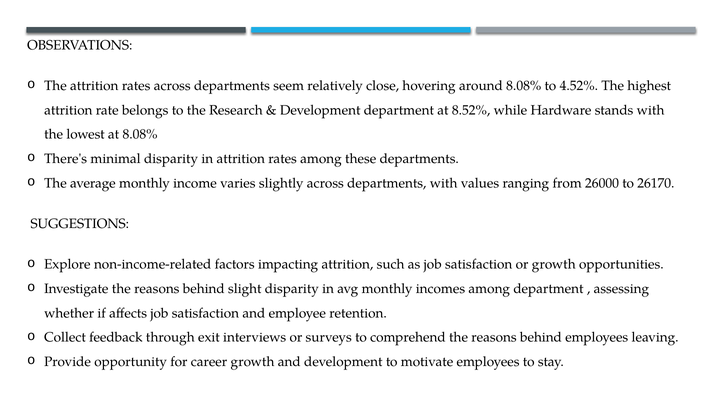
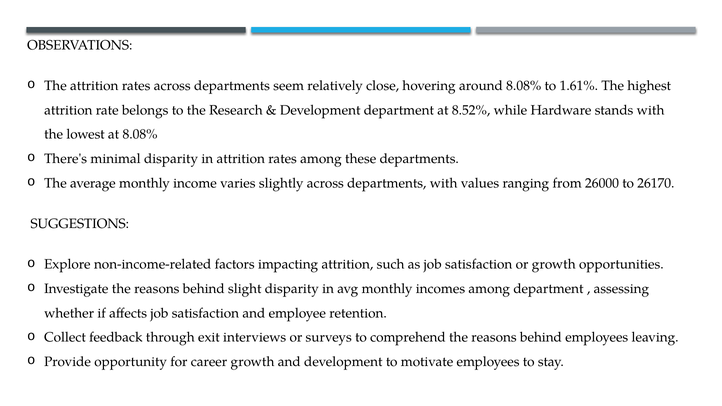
4.52%: 4.52% -> 1.61%
